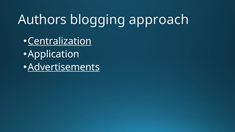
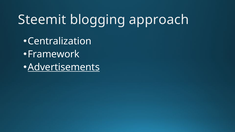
Authors: Authors -> Steemit
Centralization underline: present -> none
Application: Application -> Framework
